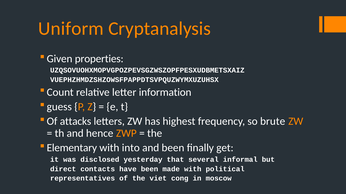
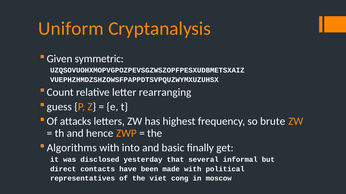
properties: properties -> symmetric
information: information -> rearranging
Elementary: Elementary -> Algorithms
and been: been -> basic
